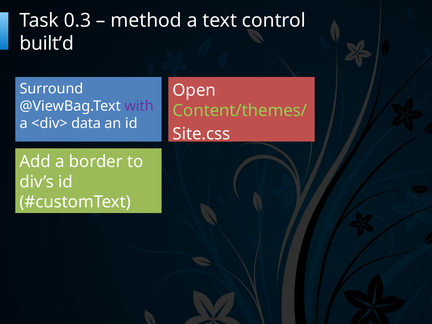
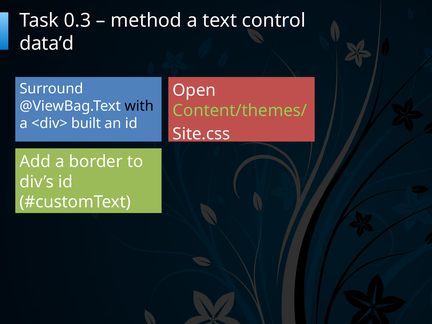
built’d: built’d -> data’d
with colour: purple -> black
data: data -> built
